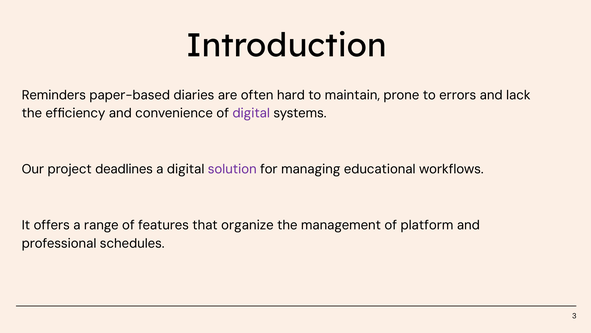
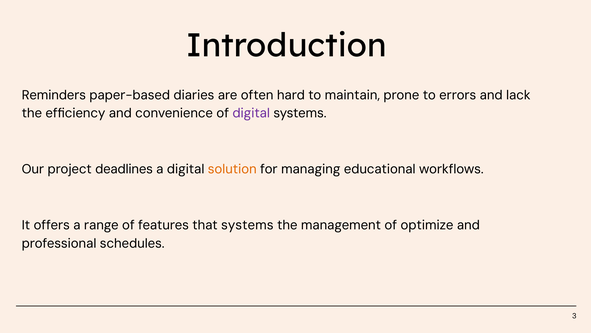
solution colour: purple -> orange
that organize: organize -> systems
platform: platform -> optimize
